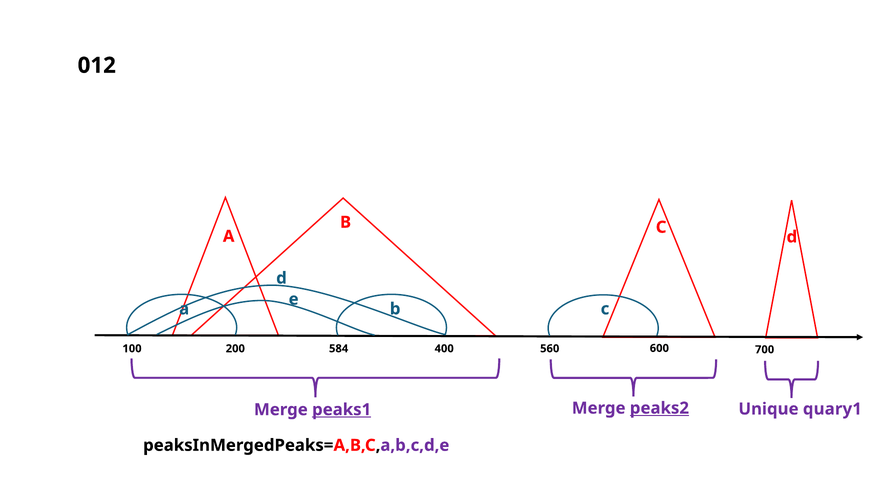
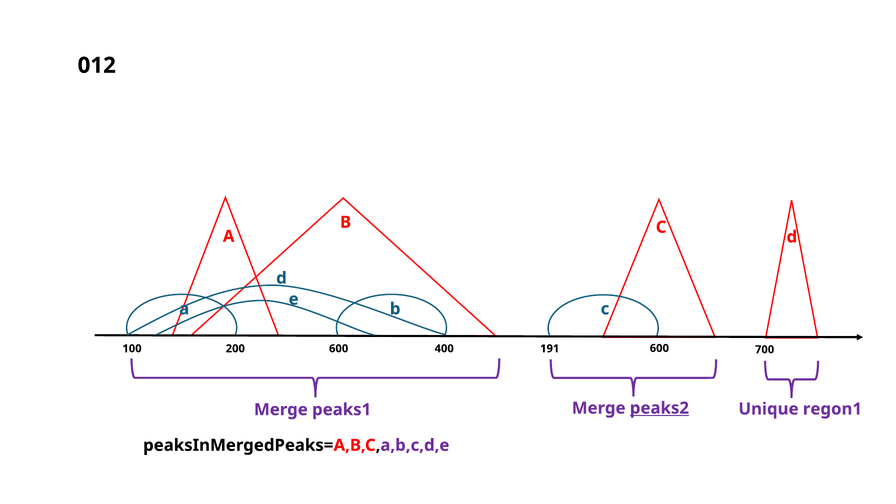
200 584: 584 -> 600
560: 560 -> 191
peaks1 underline: present -> none
quary1: quary1 -> regon1
